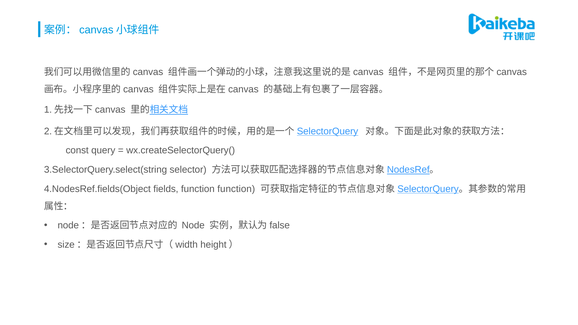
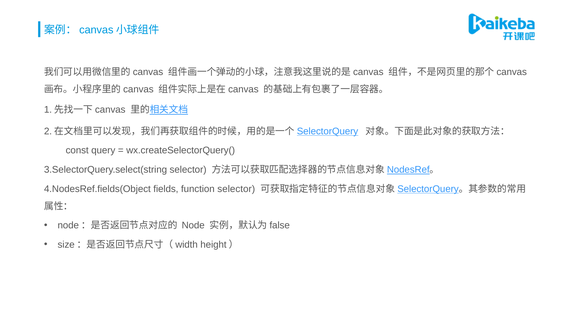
function function: function -> selector
